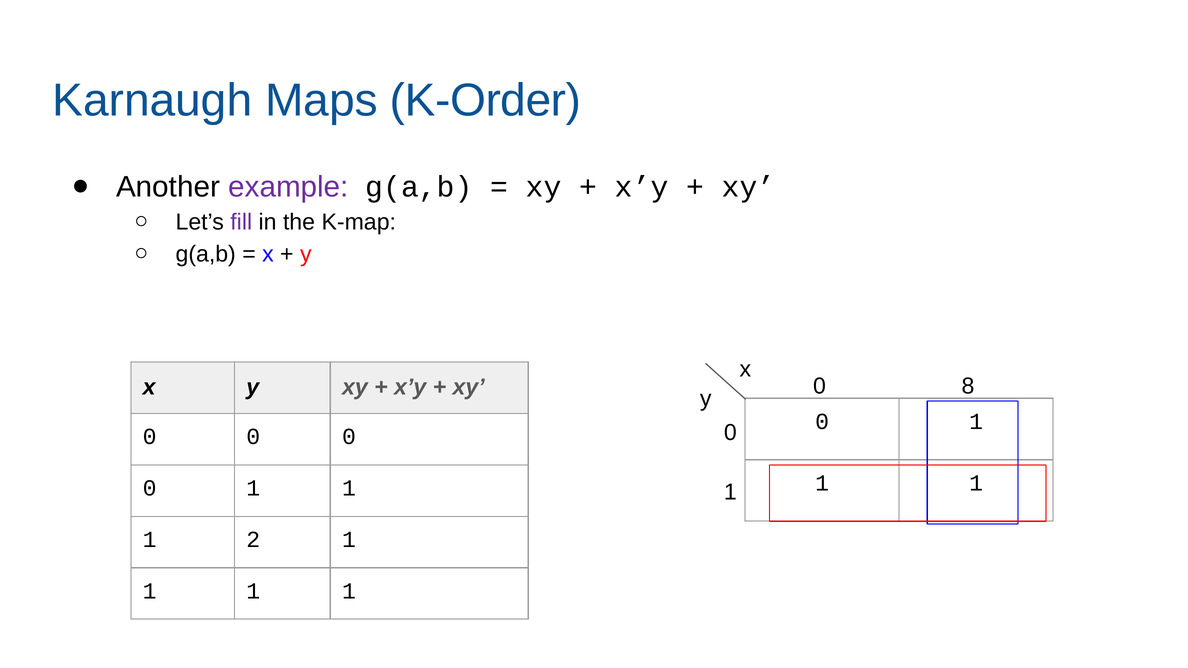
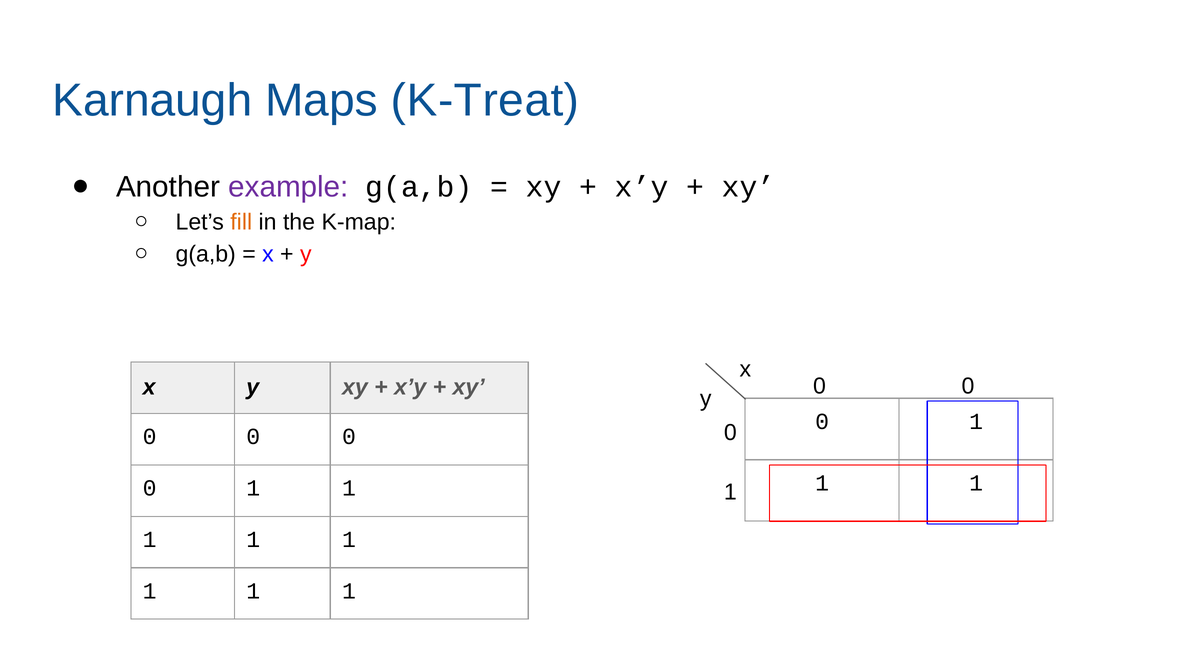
K-Order: K-Order -> K-Treat
fill colour: purple -> orange
8 at (968, 386): 8 -> 0
2 at (253, 540): 2 -> 1
